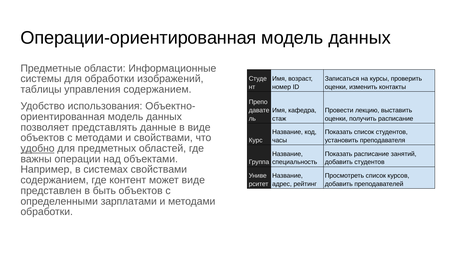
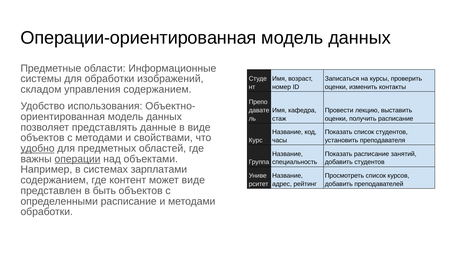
таблицы: таблицы -> складом
операции underline: none -> present
системах свойствами: свойствами -> зарплатами
определенными зарплатами: зарплатами -> расписание
